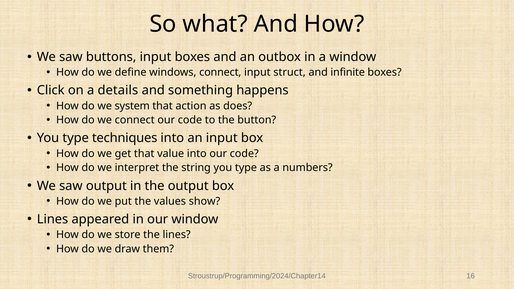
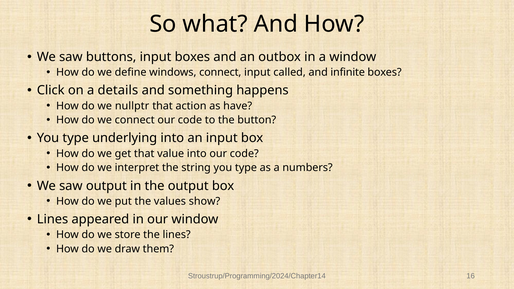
struct: struct -> called
system: system -> nullptr
does: does -> have
techniques: techniques -> underlying
